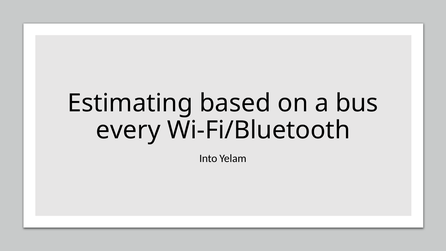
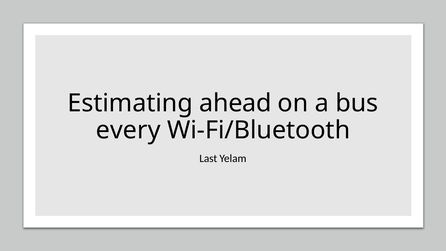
based: based -> ahead
Into: Into -> Last
